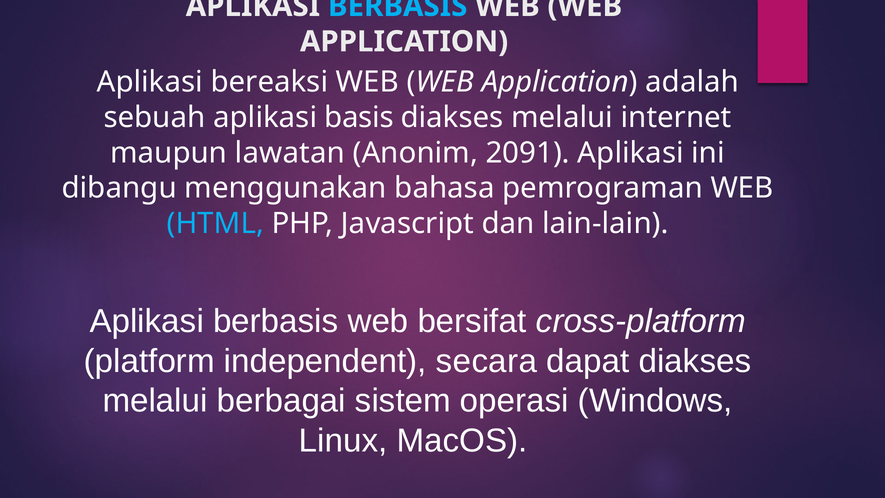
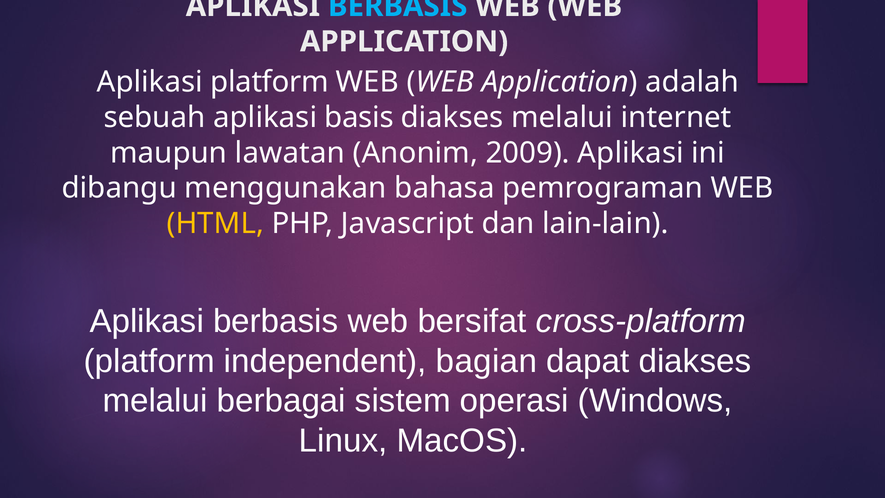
Aplikasi bereaksi: bereaksi -> platform
2091: 2091 -> 2009
HTML colour: light blue -> yellow
secara: secara -> bagian
